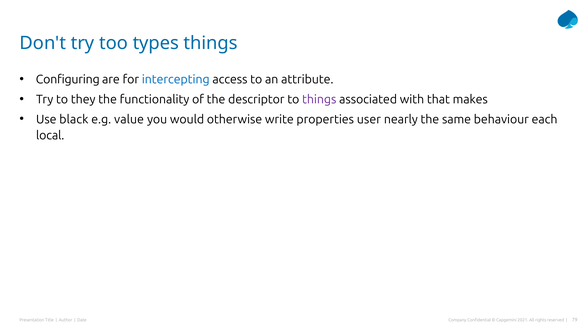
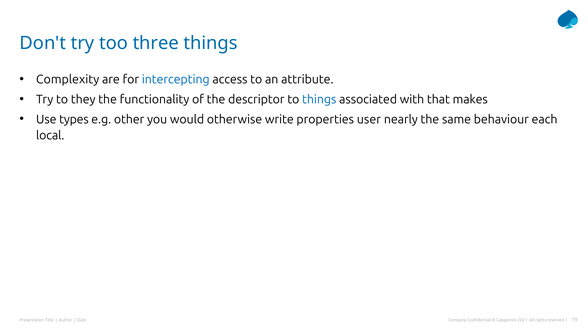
types: types -> three
Configuring: Configuring -> Complexity
things at (319, 99) colour: purple -> blue
black: black -> types
value: value -> other
